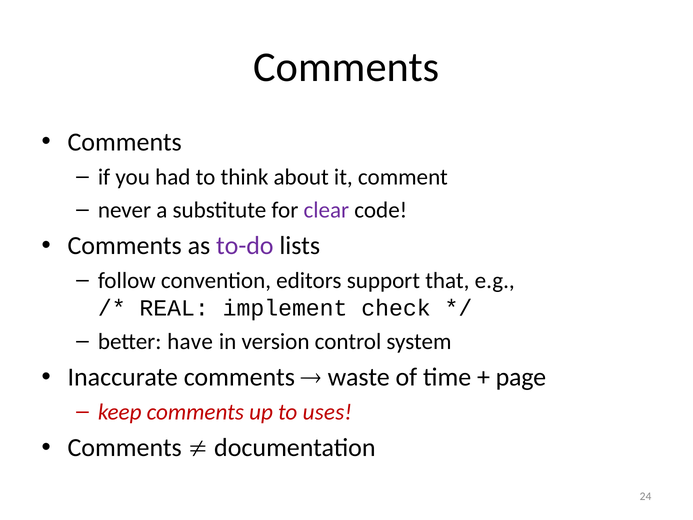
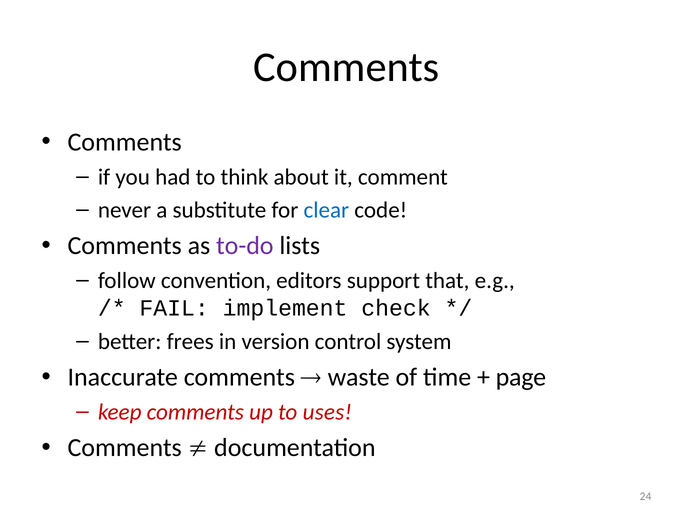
clear colour: purple -> blue
REAL: REAL -> FAIL
have: have -> frees
